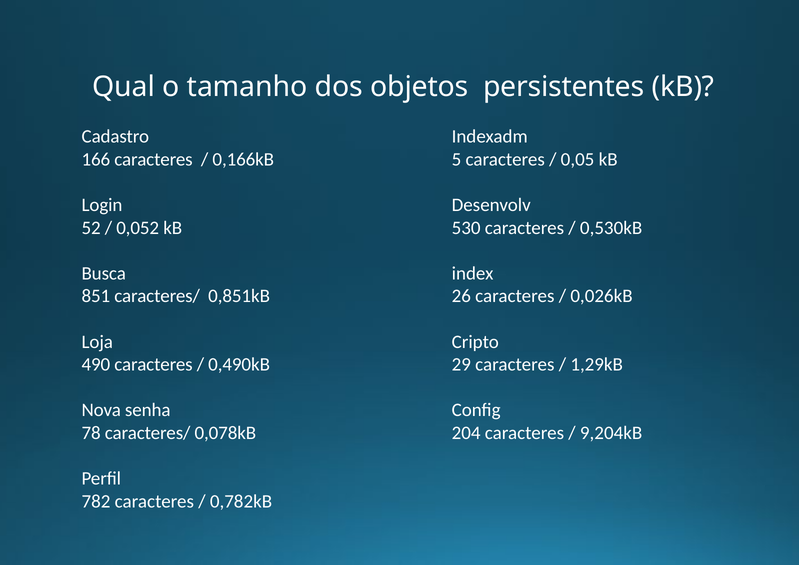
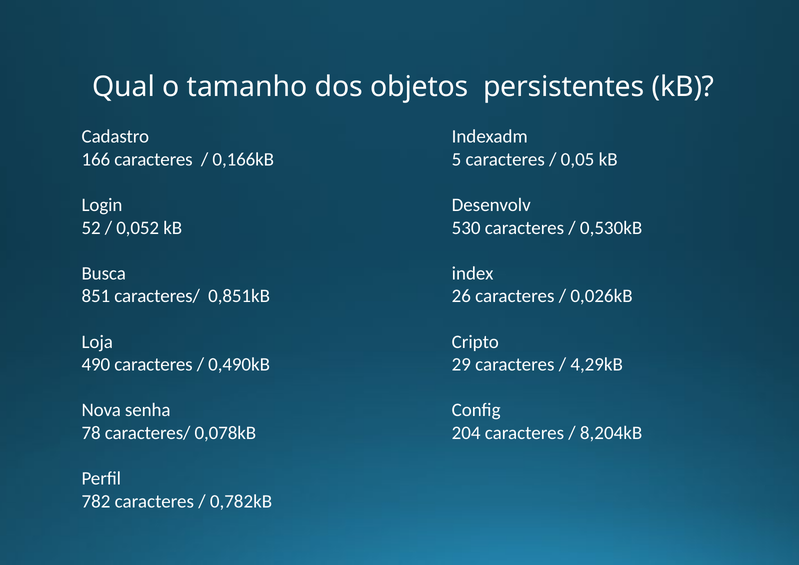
1,29kB: 1,29kB -> 4,29kB
9,204kB: 9,204kB -> 8,204kB
